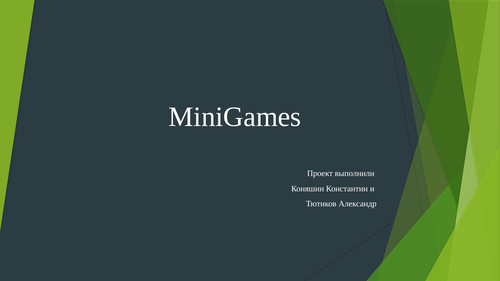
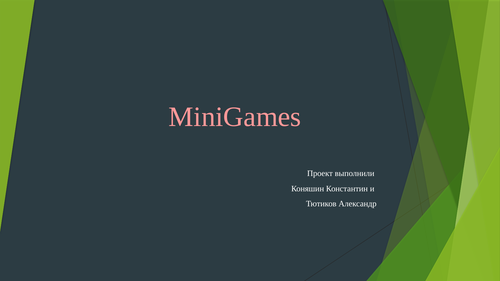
MiniGames colour: white -> pink
